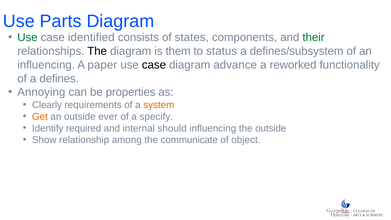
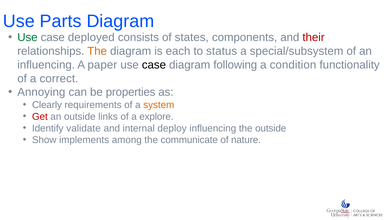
identified: identified -> deployed
their colour: green -> red
The at (97, 51) colour: black -> orange
them: them -> each
defines/subsystem: defines/subsystem -> special/subsystem
advance: advance -> following
reworked: reworked -> condition
defines: defines -> correct
Get colour: orange -> red
ever: ever -> links
specify: specify -> explore
required: required -> validate
should: should -> deploy
relationship: relationship -> implements
object: object -> nature
